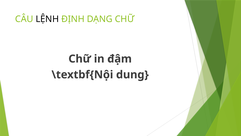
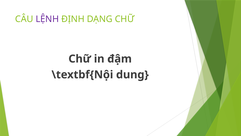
LỆNH colour: black -> purple
